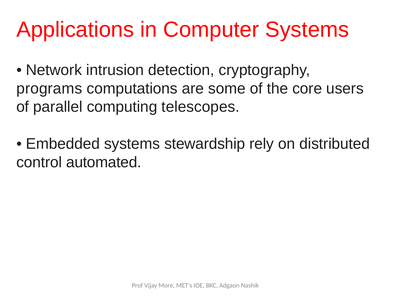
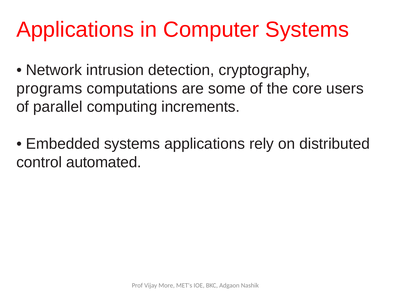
telescopes: telescopes -> increments
systems stewardship: stewardship -> applications
